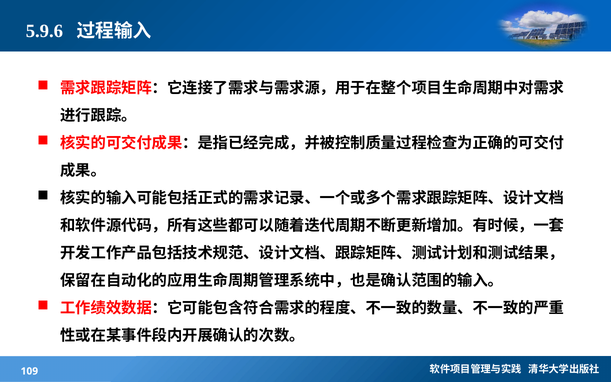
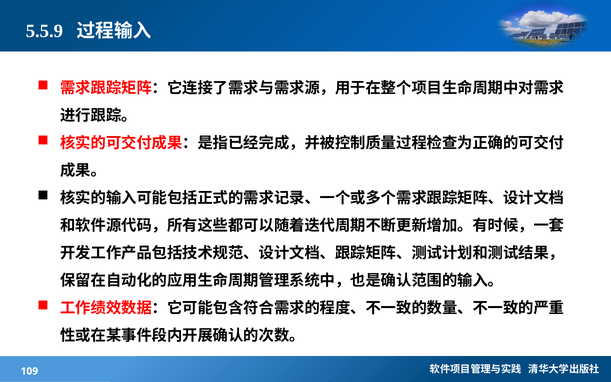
5.9.6: 5.9.6 -> 5.5.9
